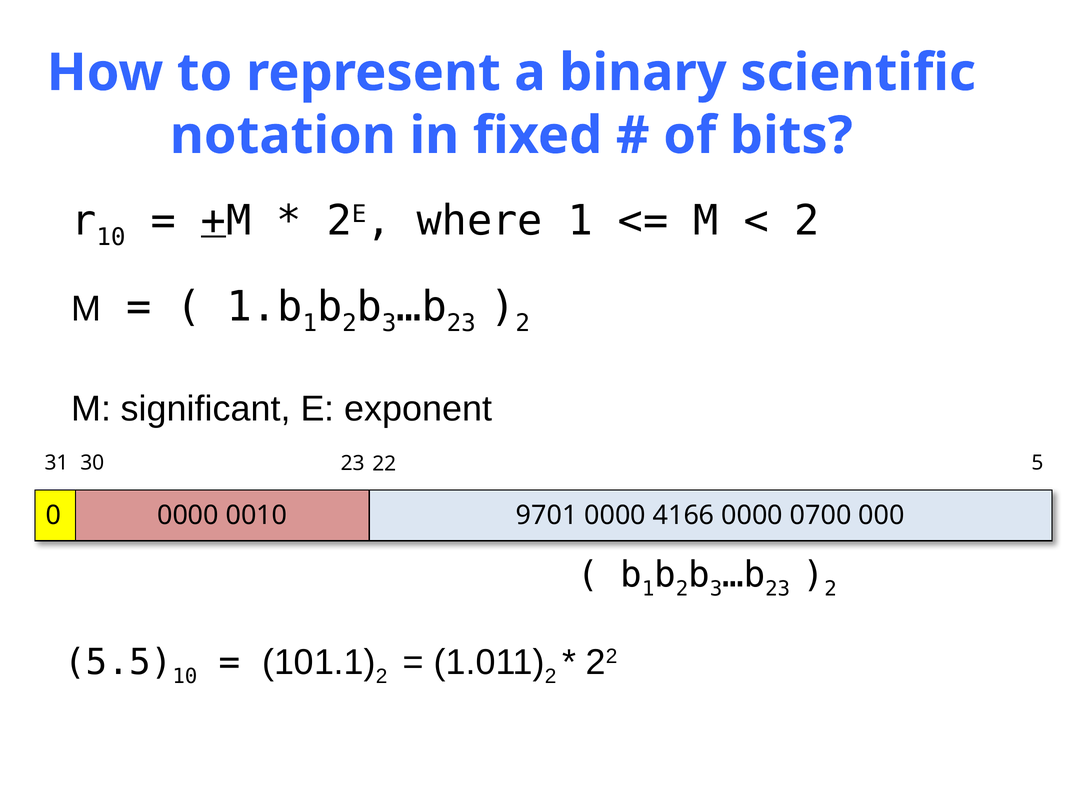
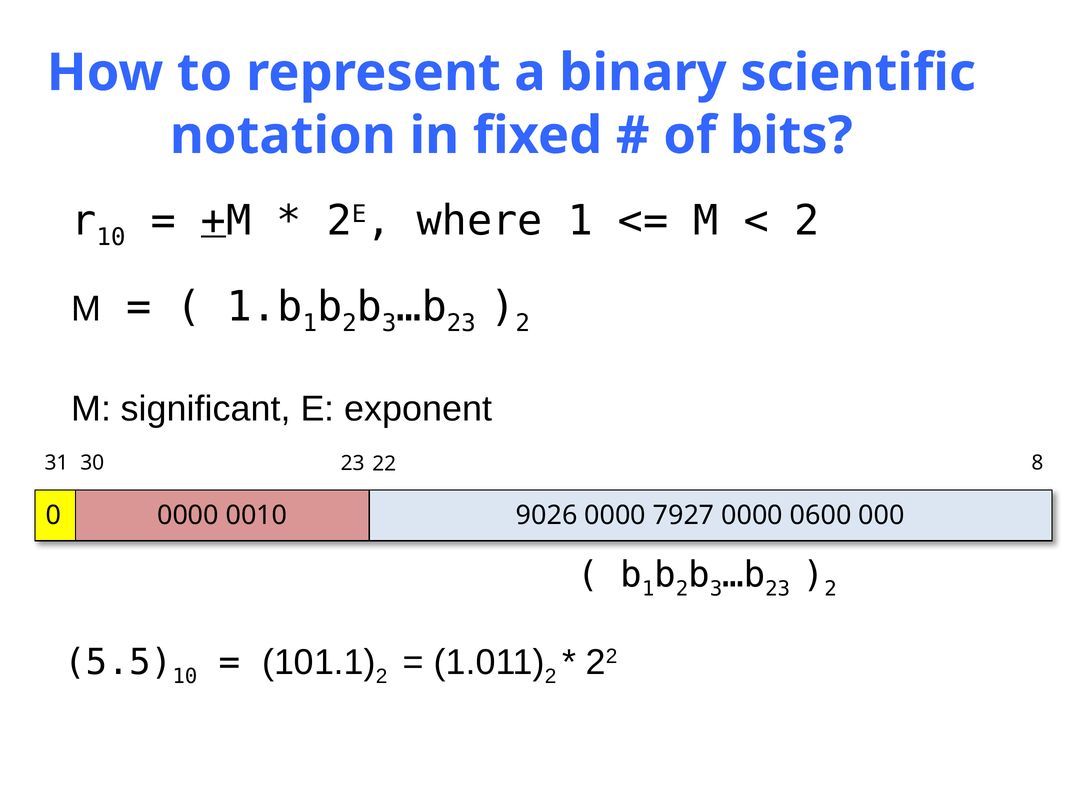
5: 5 -> 8
9701: 9701 -> 9026
4166: 4166 -> 7927
0700: 0700 -> 0600
